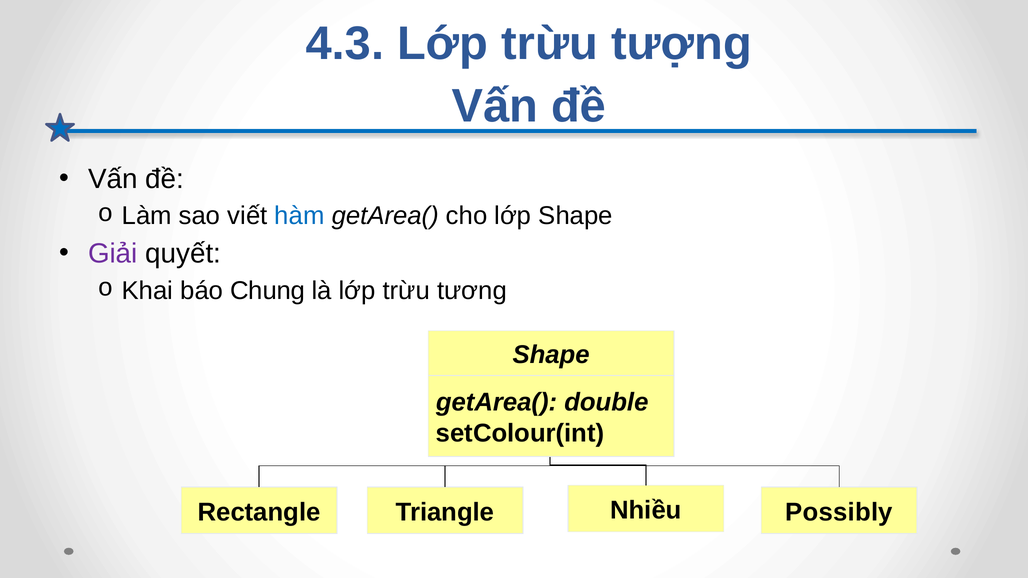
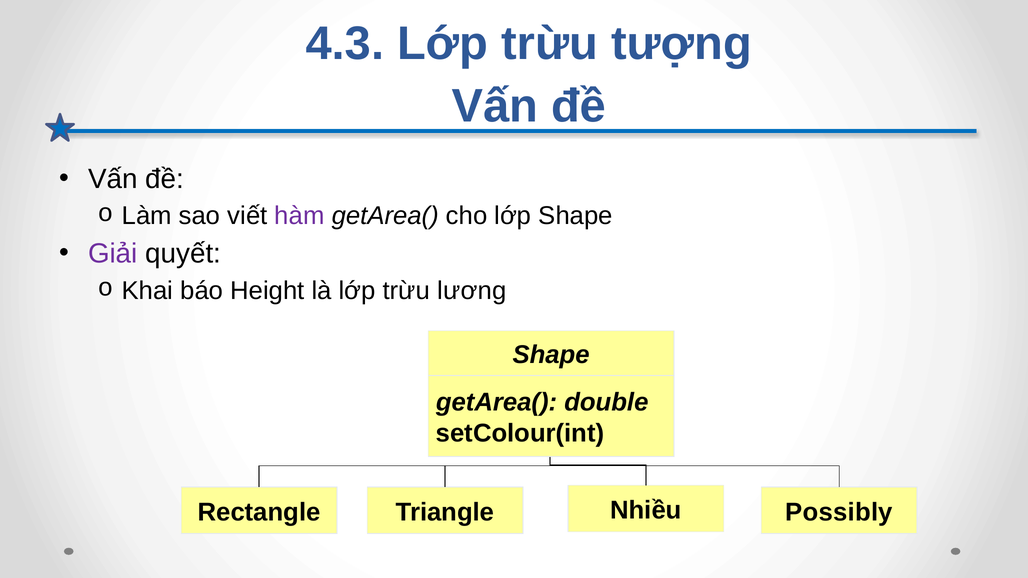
hàm colour: blue -> purple
Chung: Chung -> Height
tương: tương -> lương
